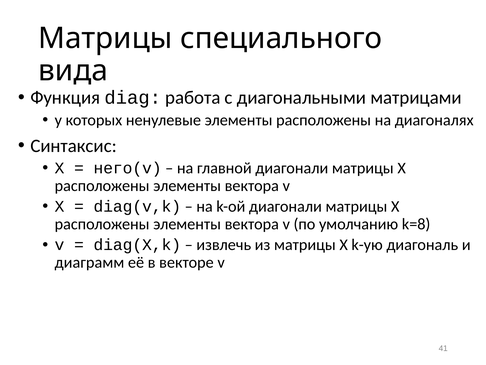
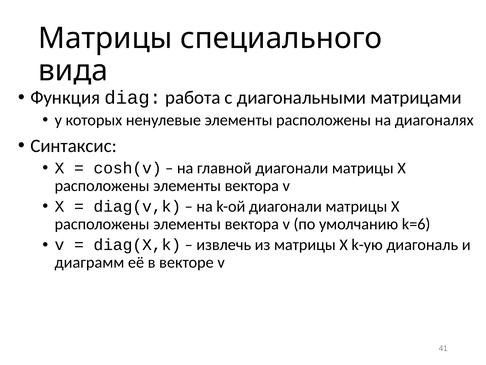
него(v: него(v -> cosh(v
k=8: k=8 -> k=6
